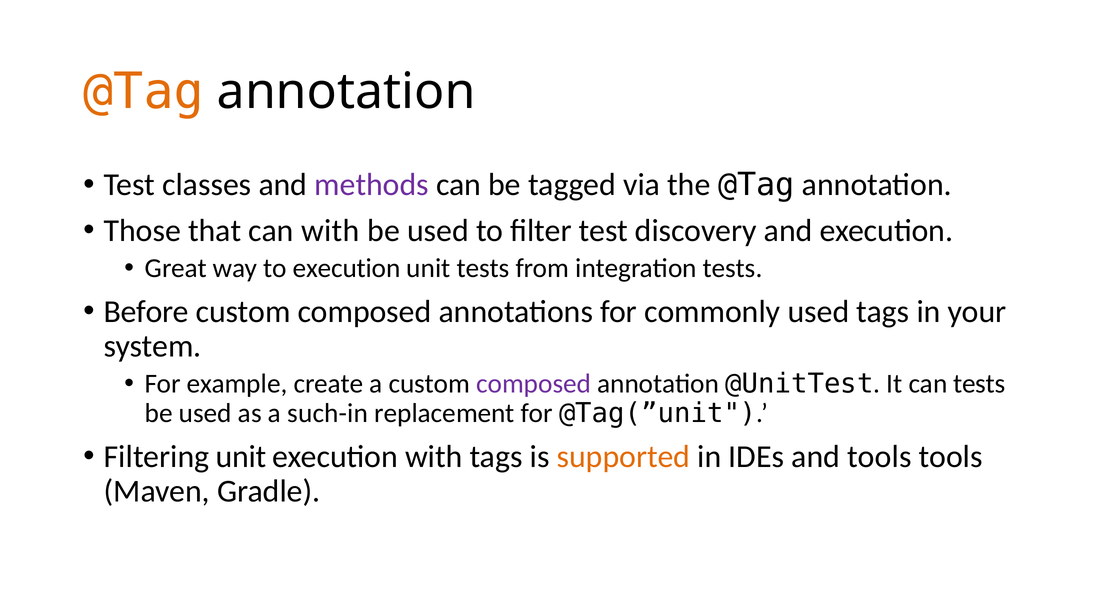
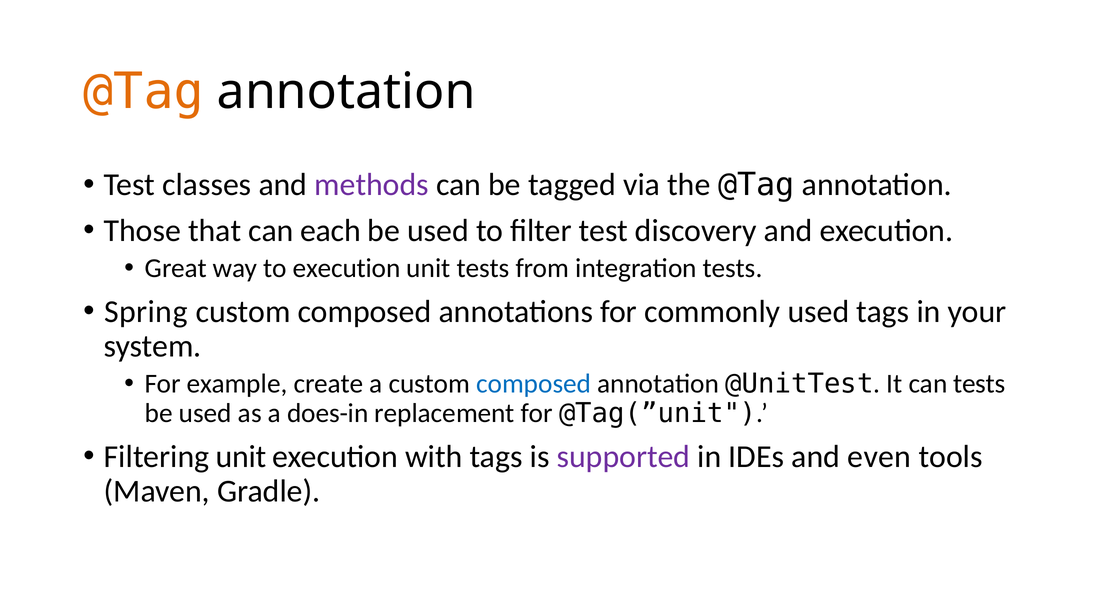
can with: with -> each
Before: Before -> Spring
composed at (534, 384) colour: purple -> blue
such-in: such-in -> does-in
supported colour: orange -> purple
and tools: tools -> even
